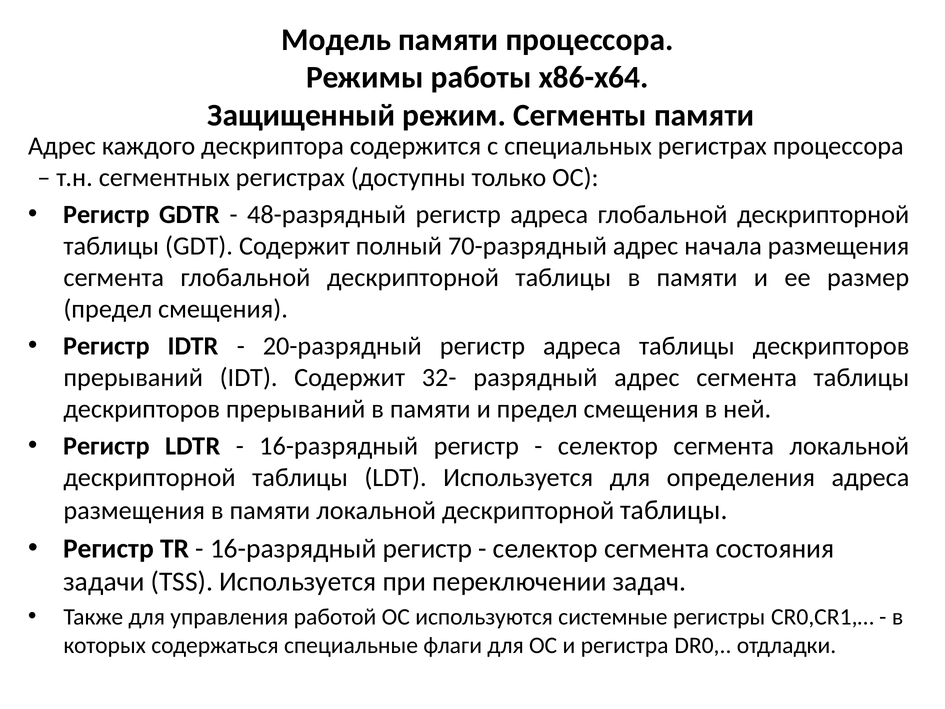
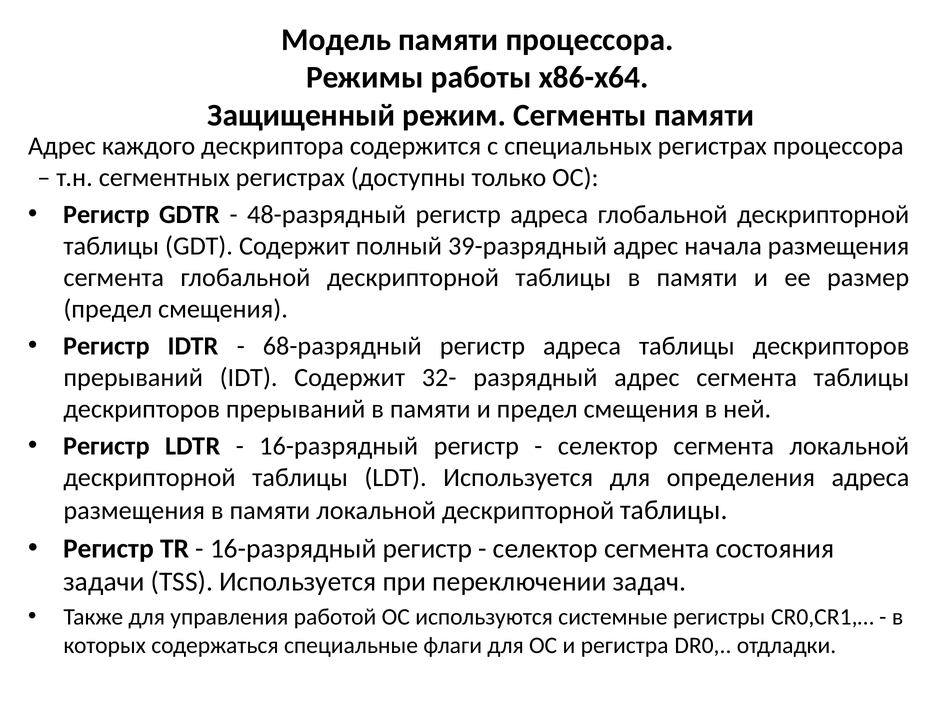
70-разрядный: 70-разрядный -> 39-разрядный
20-разрядный: 20-разрядный -> 68-разрядный
